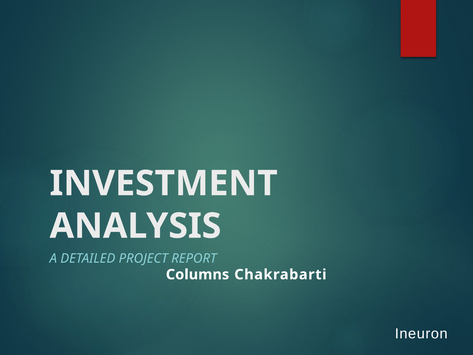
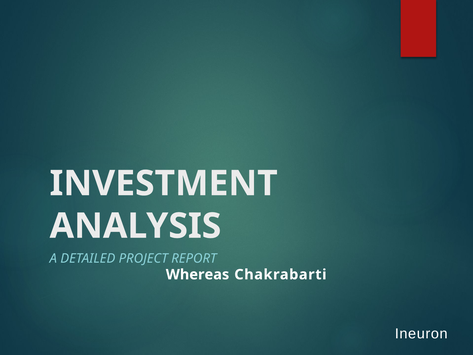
Columns: Columns -> Whereas
